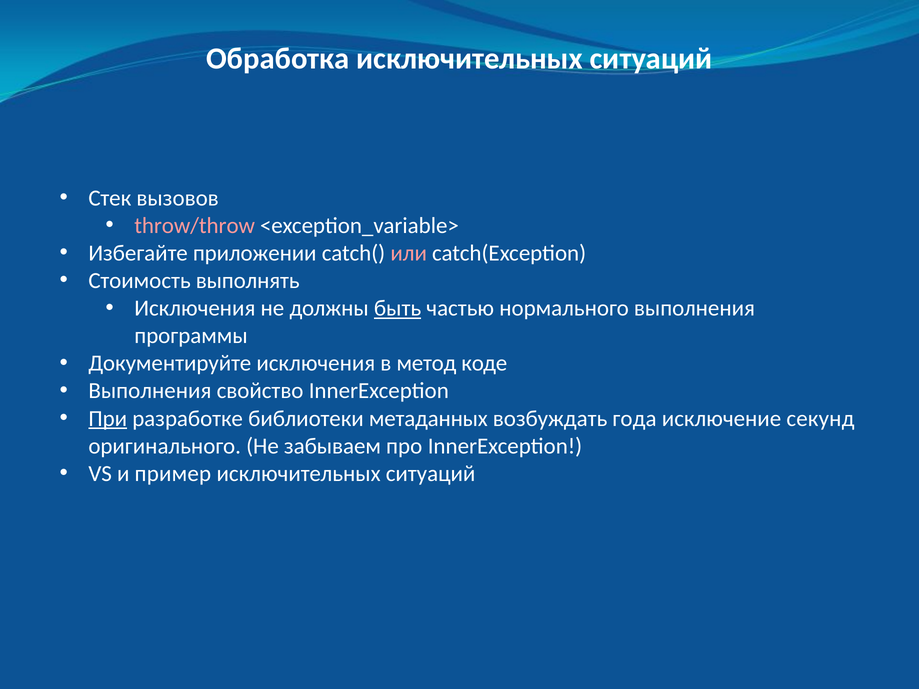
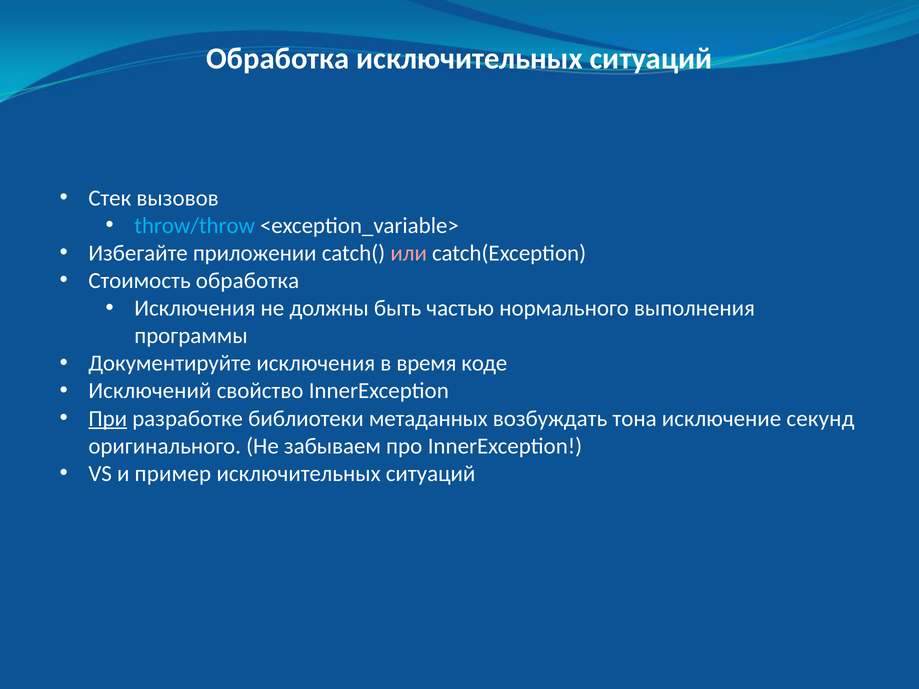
throw/throw colour: pink -> light blue
Стоимость выполнять: выполнять -> обработка
быть underline: present -> none
метод: метод -> время
Выполнения at (150, 391): Выполнения -> Исключений
года: года -> тона
